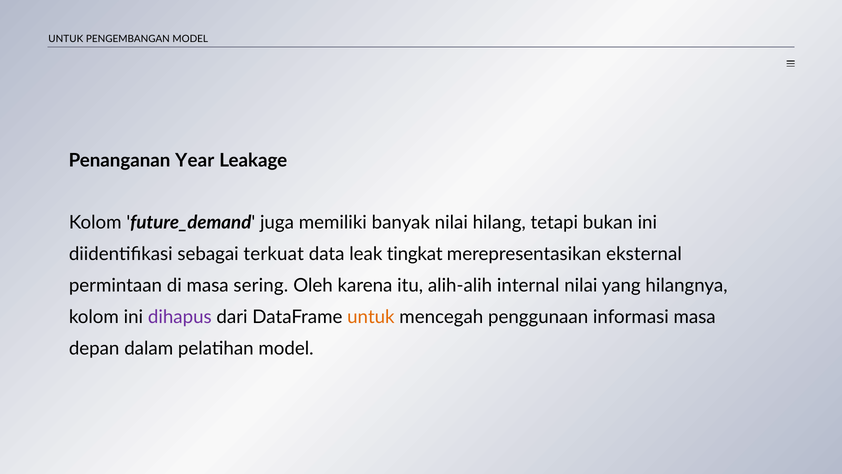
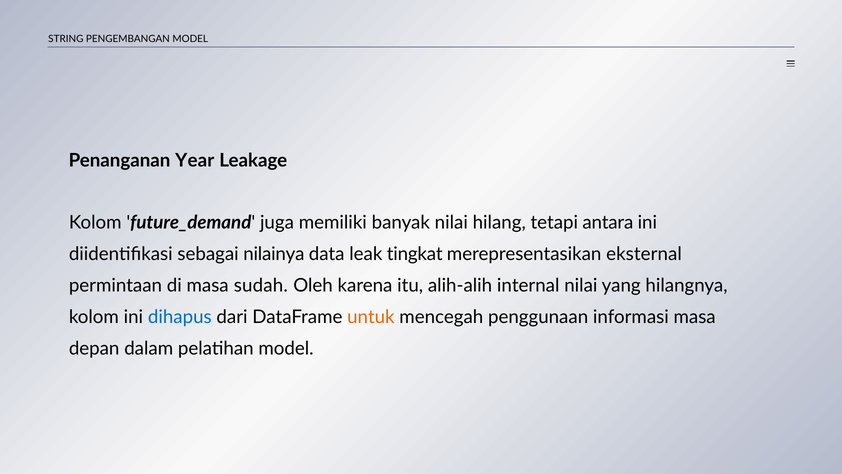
UNTUK at (66, 39): UNTUK -> STRING
bukan: bukan -> antara
terkuat: terkuat -> nilainya
sering: sering -> sudah
dihapus colour: purple -> blue
